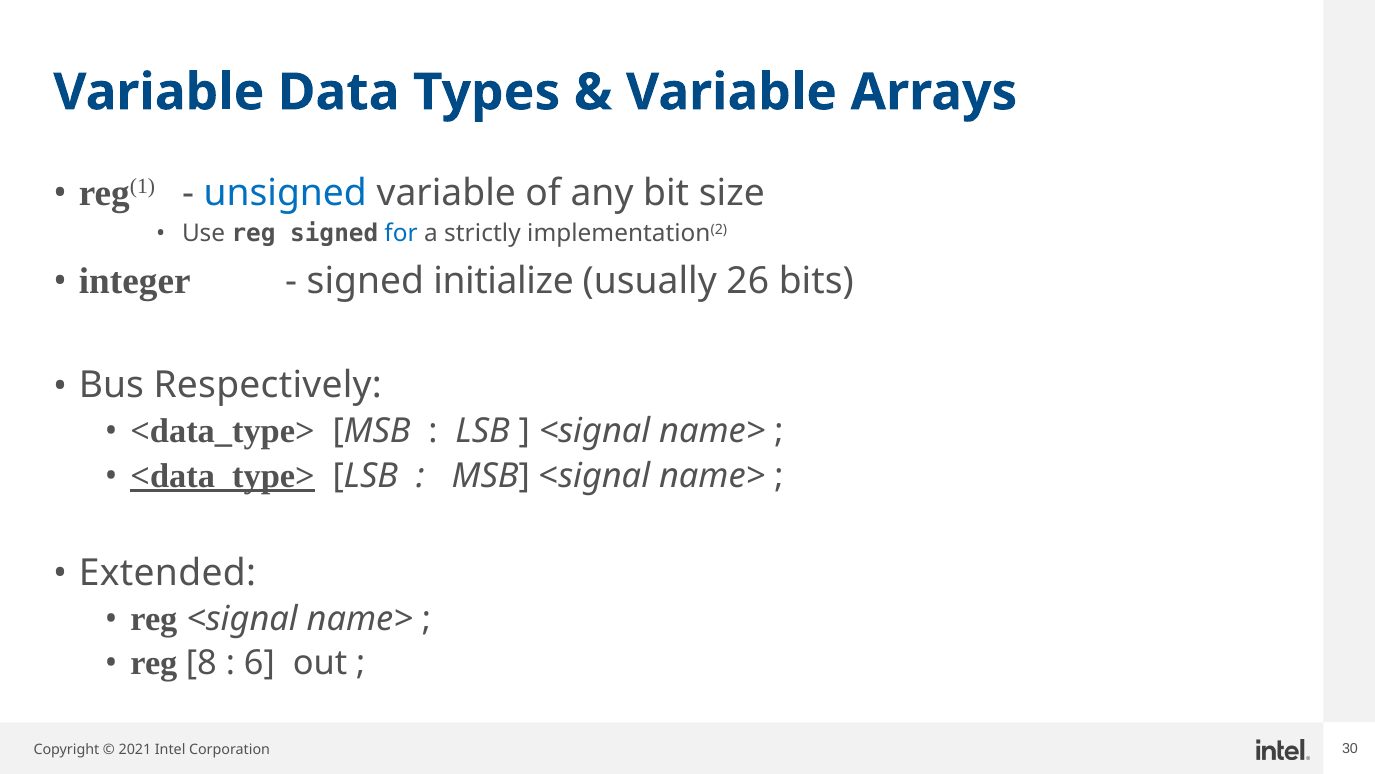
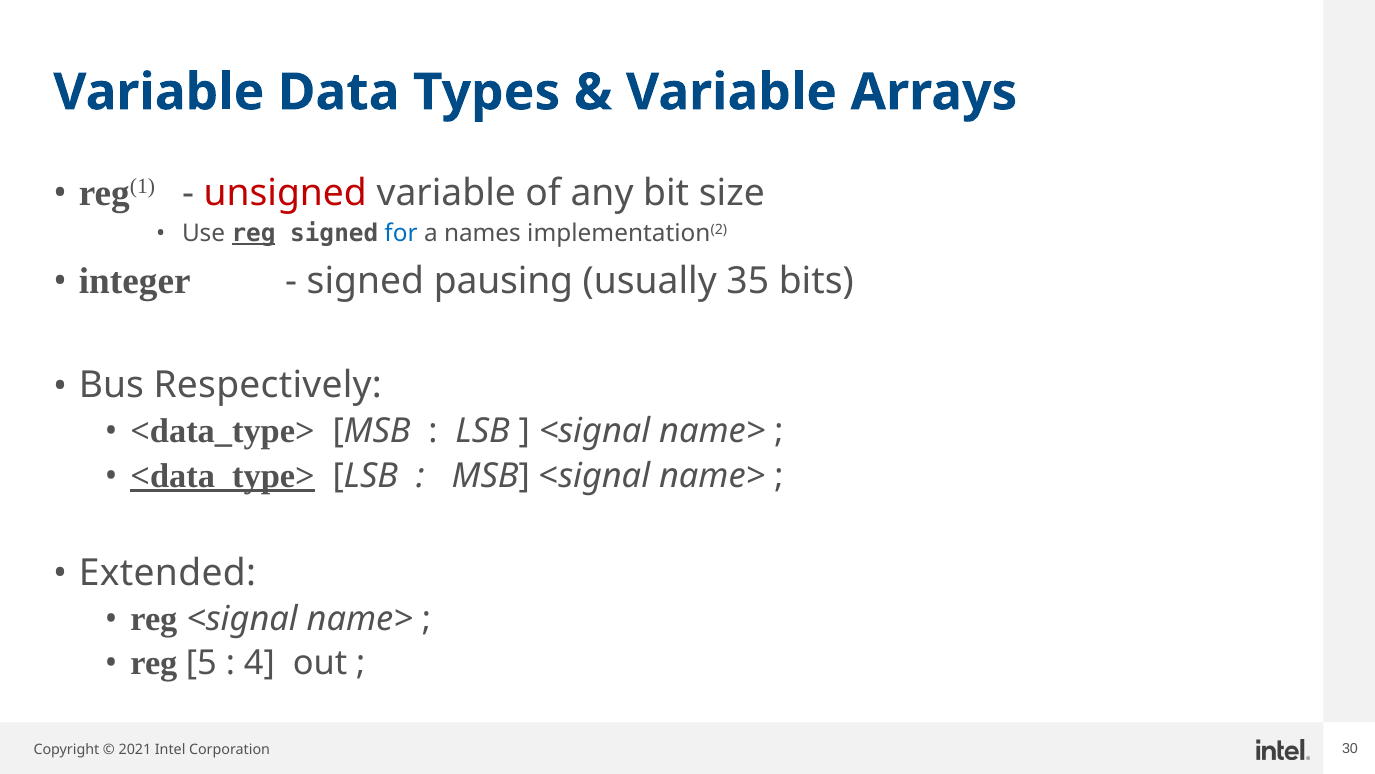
unsigned colour: blue -> red
reg at (253, 233) underline: none -> present
strictly: strictly -> names
initialize: initialize -> pausing
26: 26 -> 35
8: 8 -> 5
6: 6 -> 4
